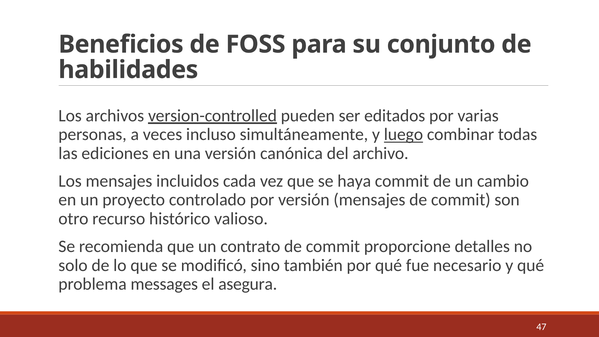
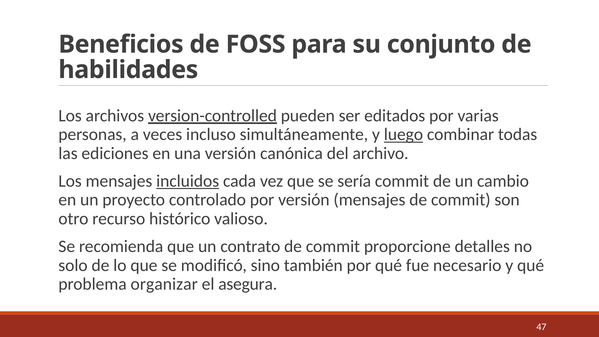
incluidos underline: none -> present
haya: haya -> sería
messages: messages -> organizar
